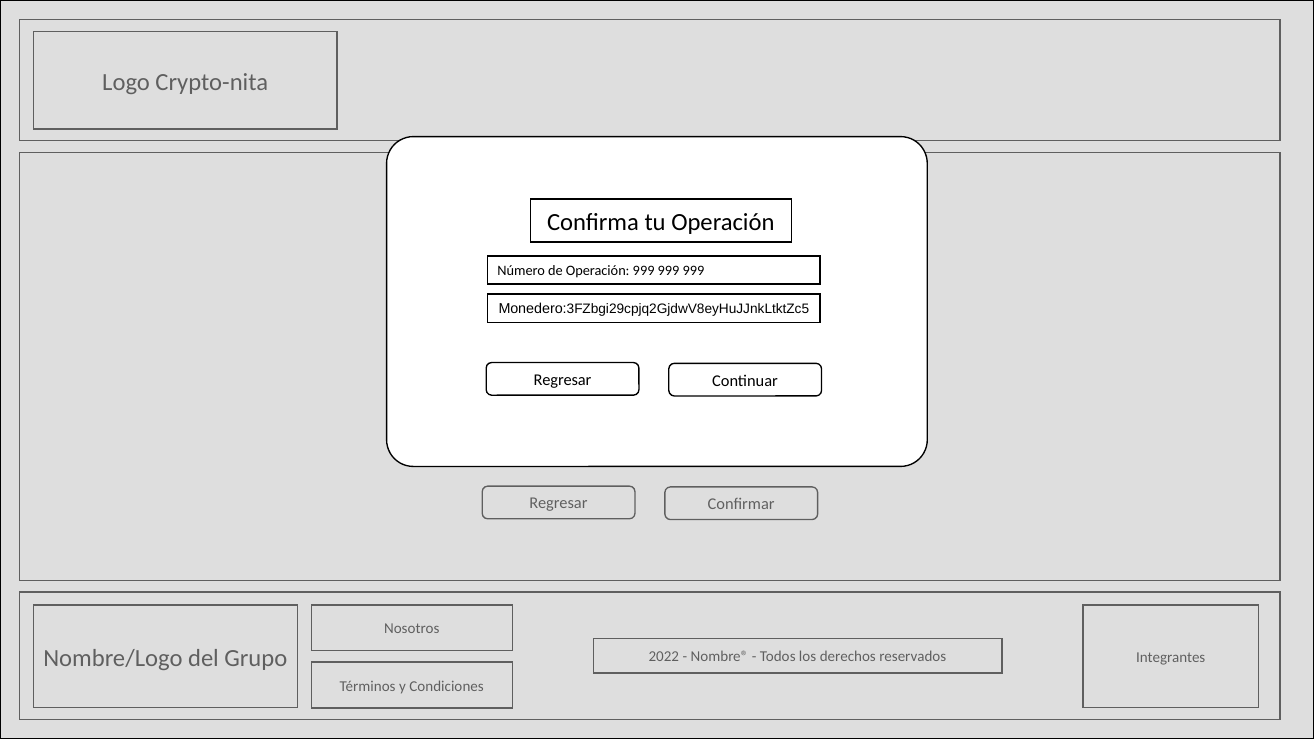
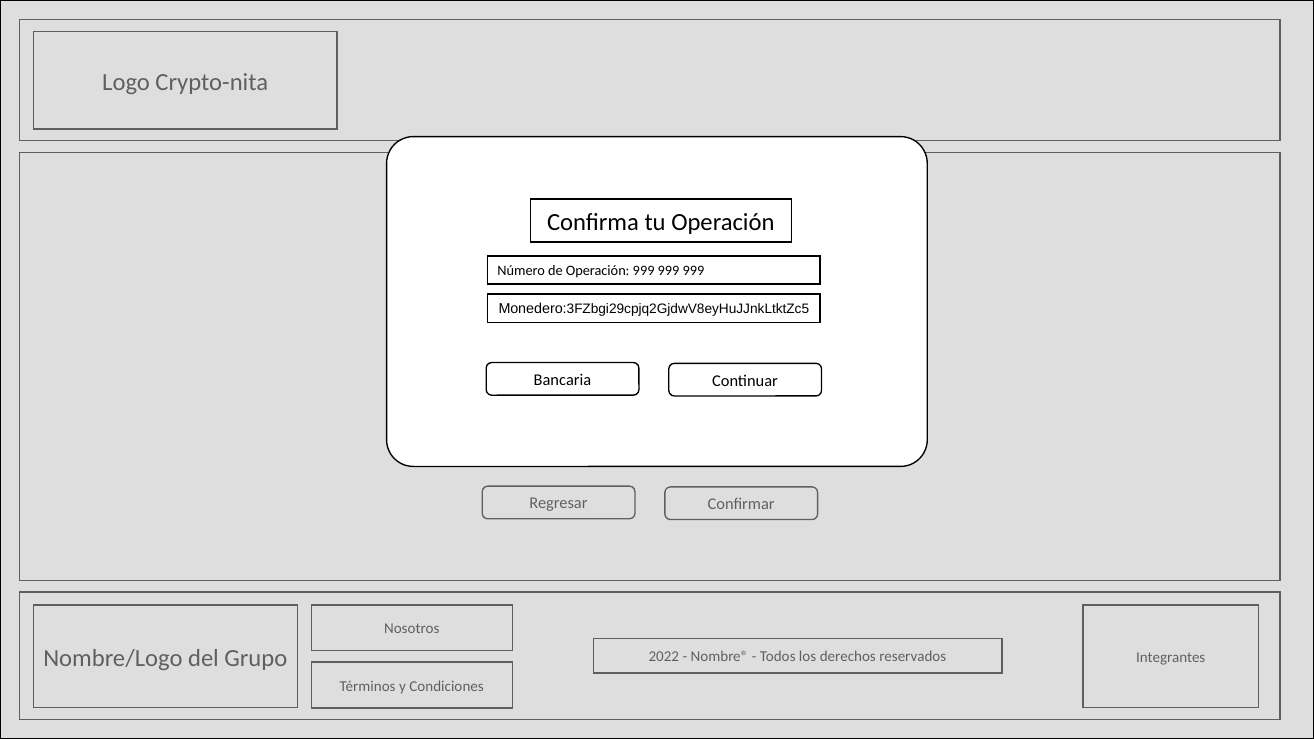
Regresar at (563, 380): Regresar -> Bancaria
